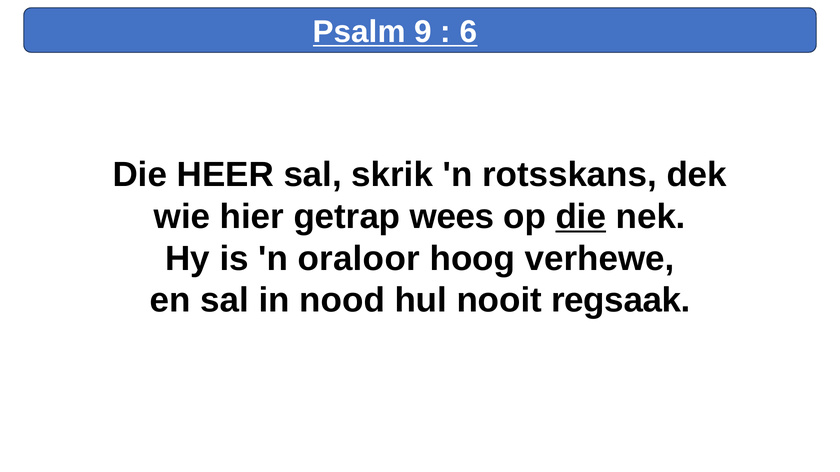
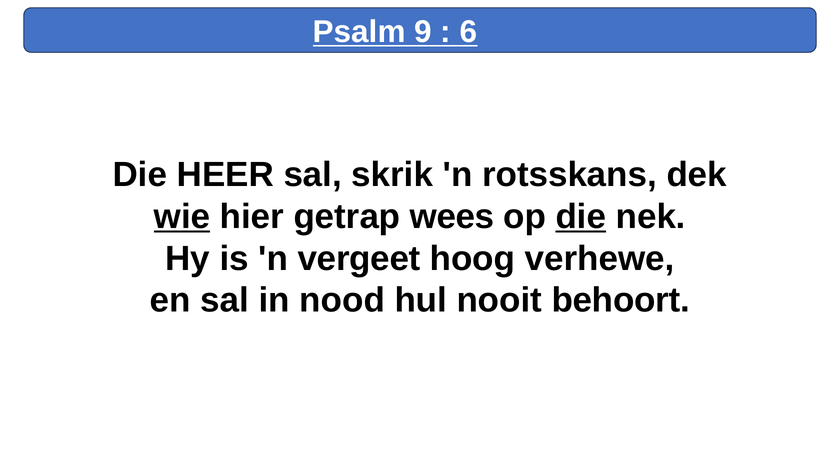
wie underline: none -> present
oraloor: oraloor -> vergeet
regsaak: regsaak -> behoort
